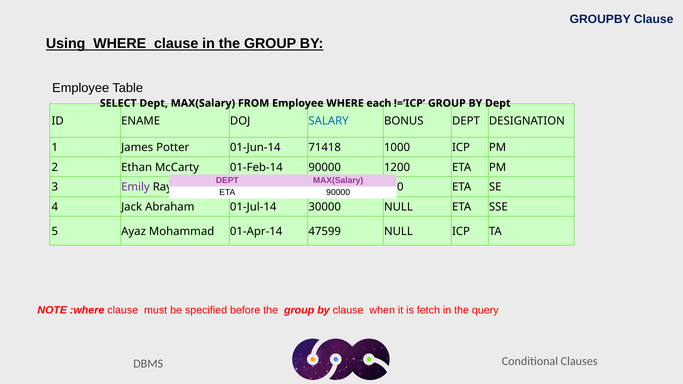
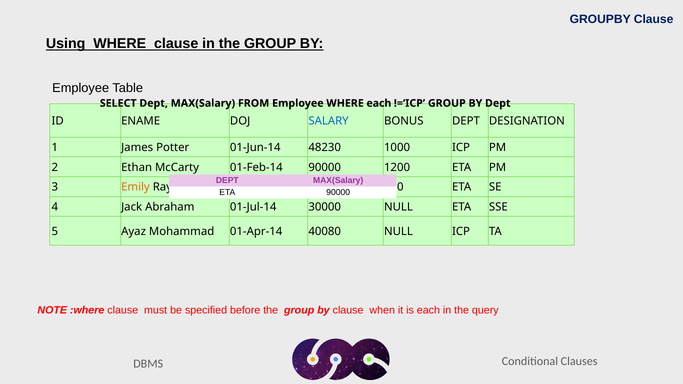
71418: 71418 -> 48230
Emily colour: purple -> orange
47599: 47599 -> 40080
is fetch: fetch -> each
